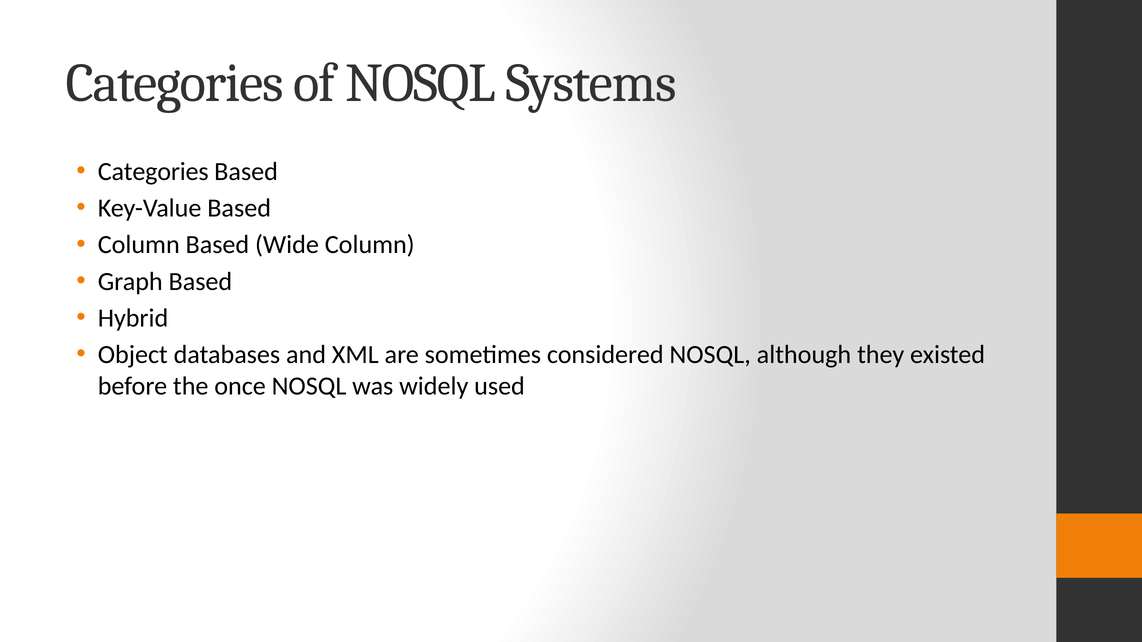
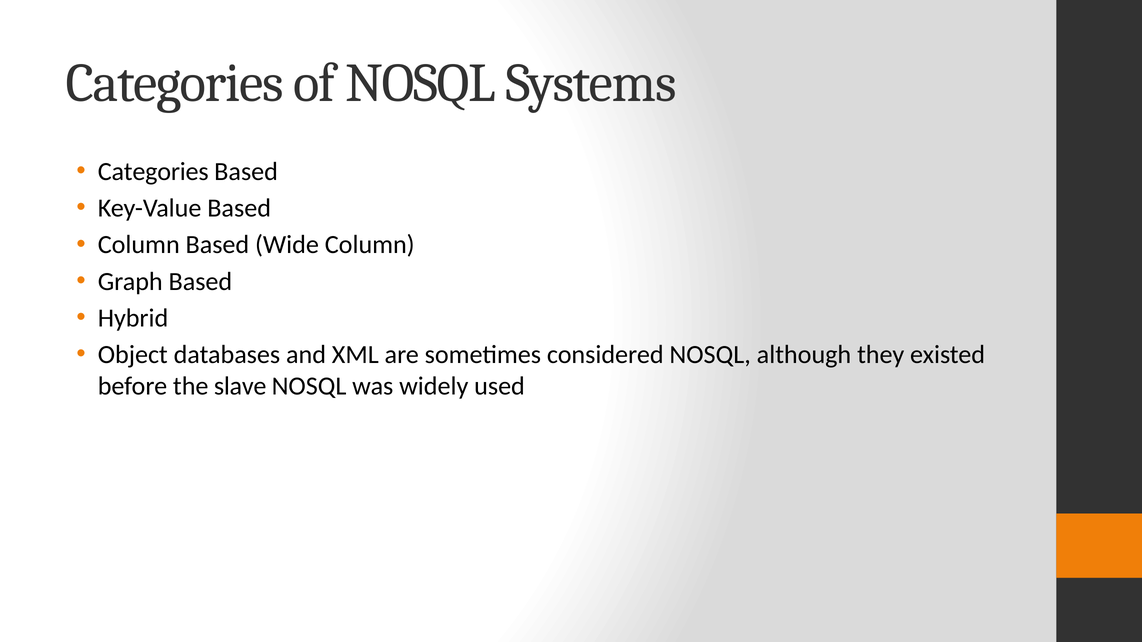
once: once -> slave
